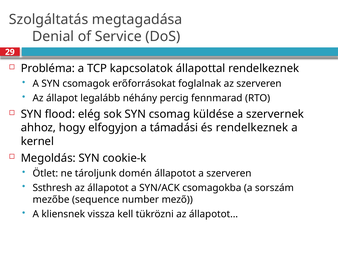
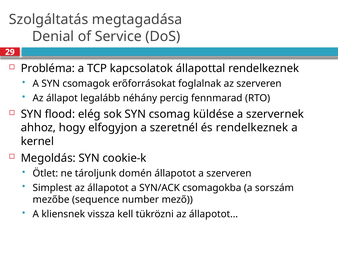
támadási: támadási -> szeretnél
Ssthresh: Ssthresh -> Simplest
